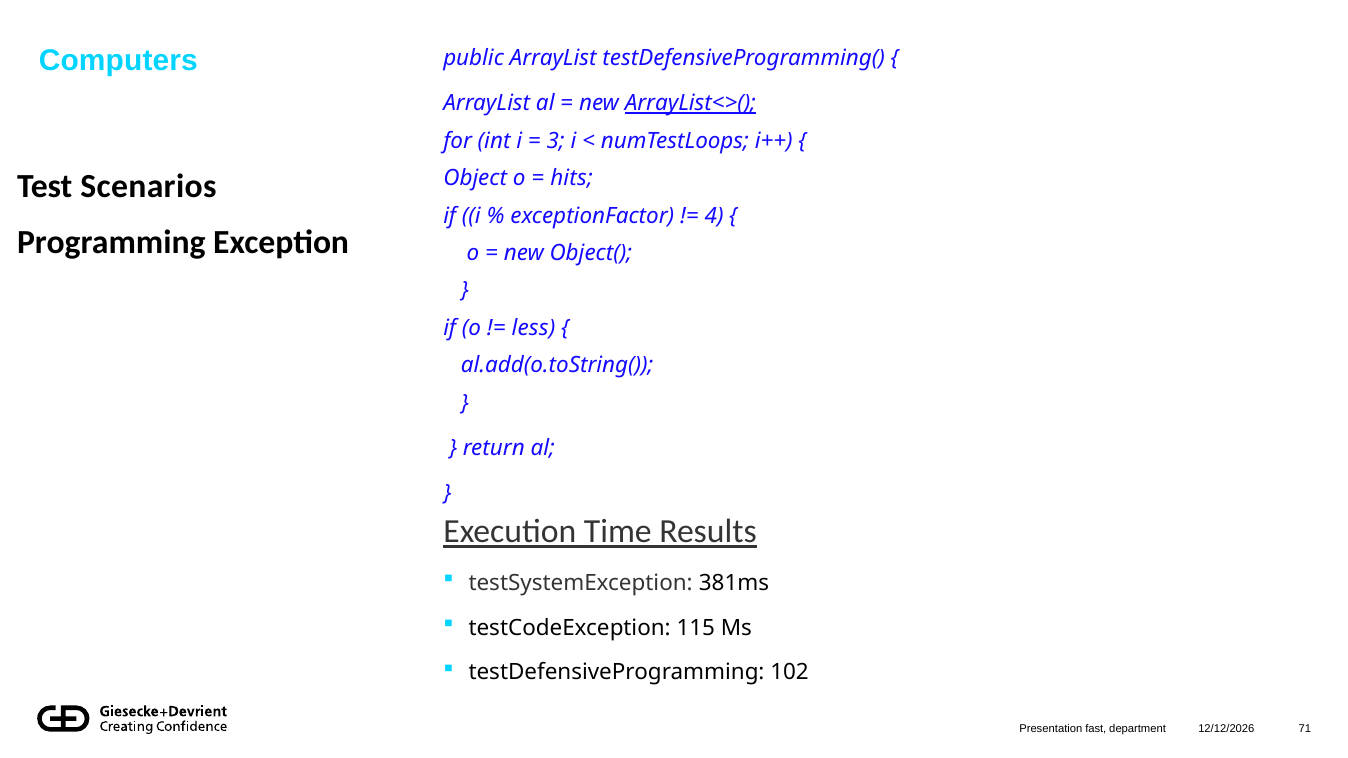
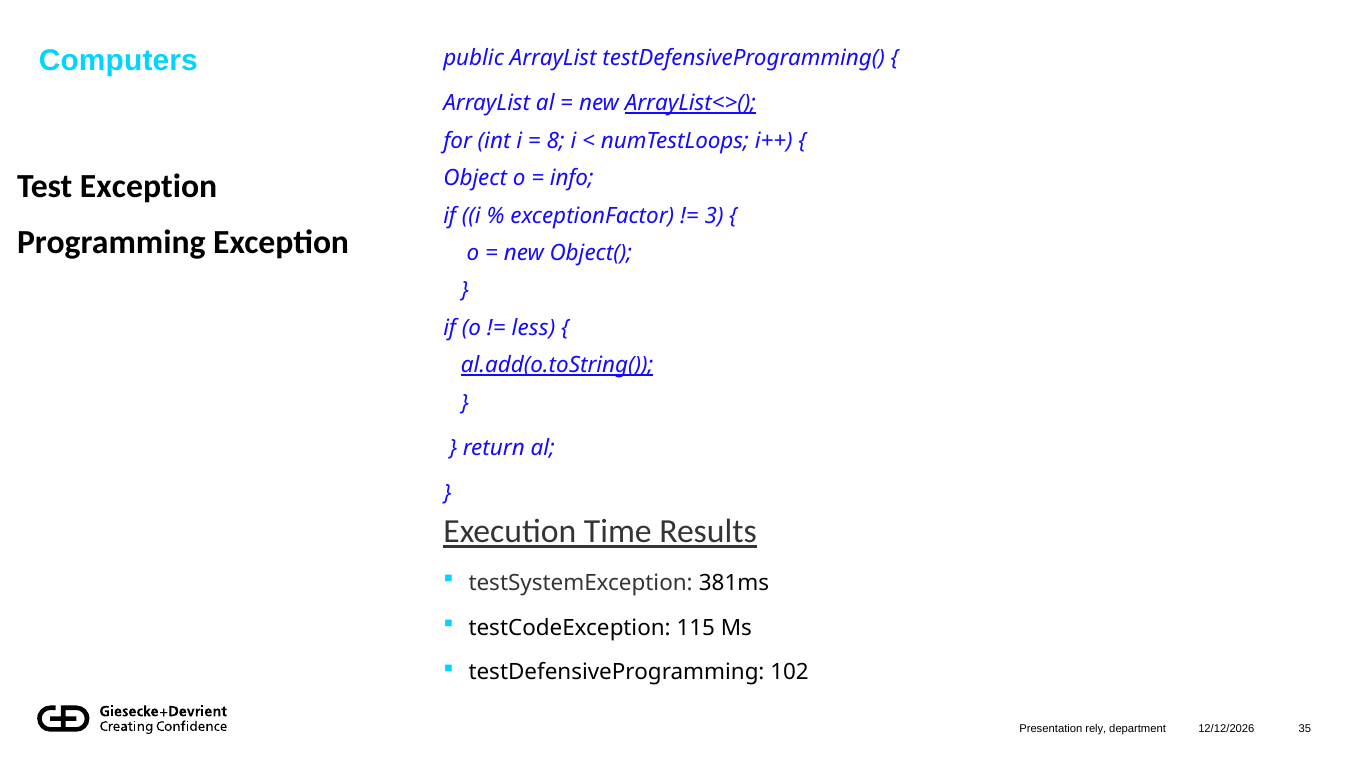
3: 3 -> 8
hits: hits -> info
Test Scenarios: Scenarios -> Exception
4: 4 -> 3
al.add(o.toString( underline: none -> present
fast: fast -> rely
71: 71 -> 35
